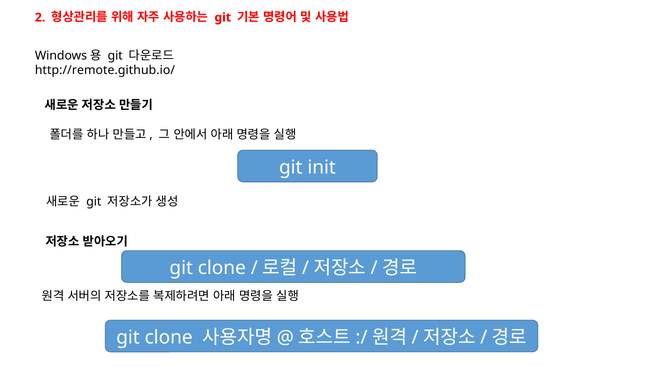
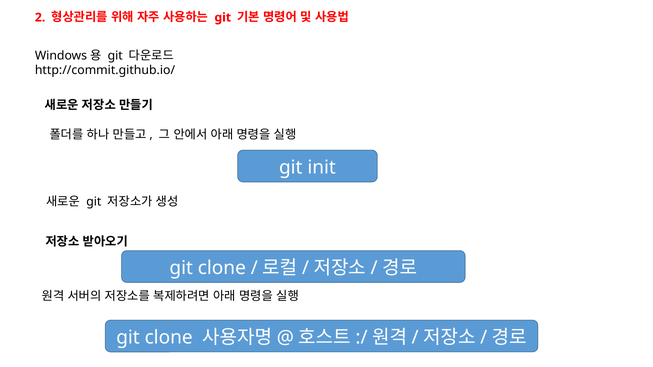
http://remote.github.io/: http://remote.github.io/ -> http://commit.github.io/
